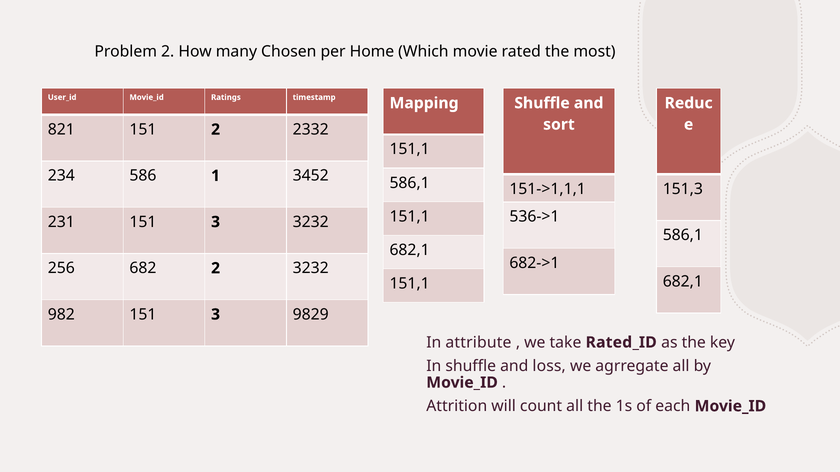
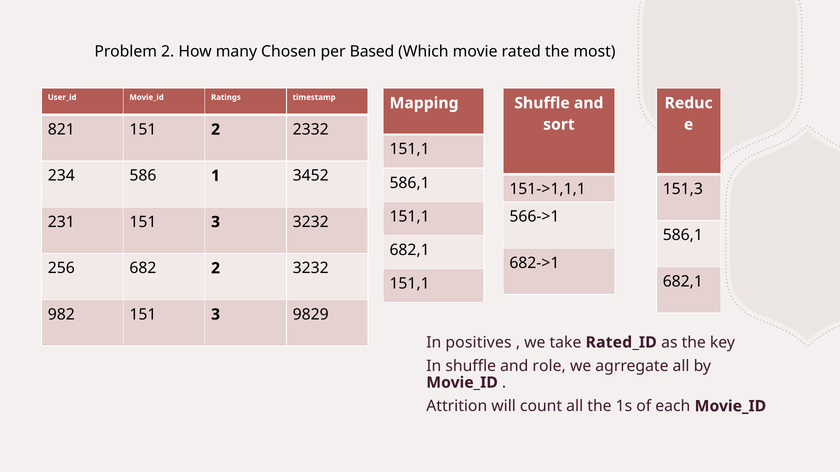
Home: Home -> Based
536->1: 536->1 -> 566->1
attribute: attribute -> positives
loss: loss -> role
